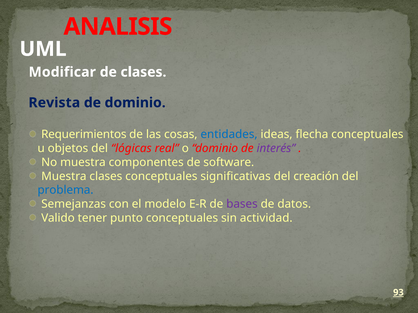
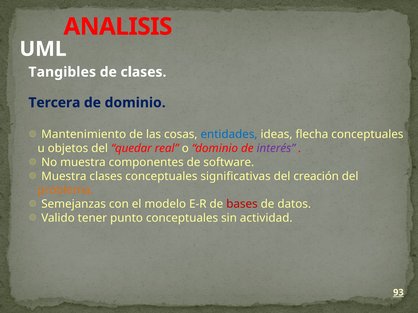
Modificar: Modificar -> Tangibles
Revista: Revista -> Tercera
Requerimientos: Requerimientos -> Mantenimiento
lógicas: lógicas -> quedar
problema colour: blue -> orange
bases colour: purple -> red
